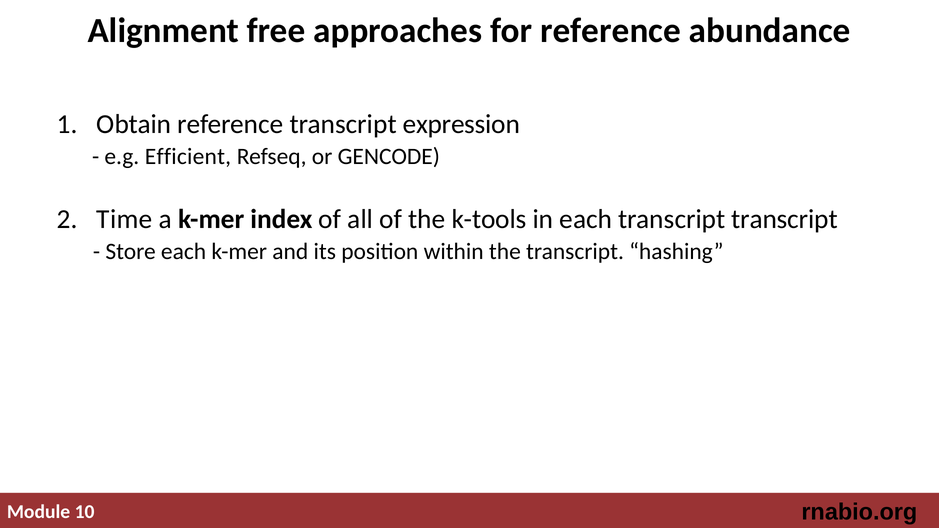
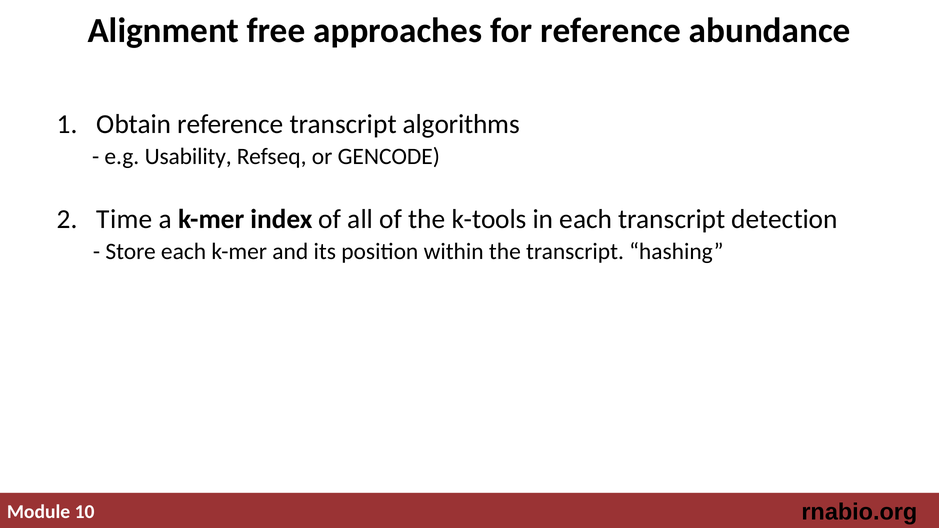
expression: expression -> algorithms
Efficient: Efficient -> Usability
transcript transcript: transcript -> detection
